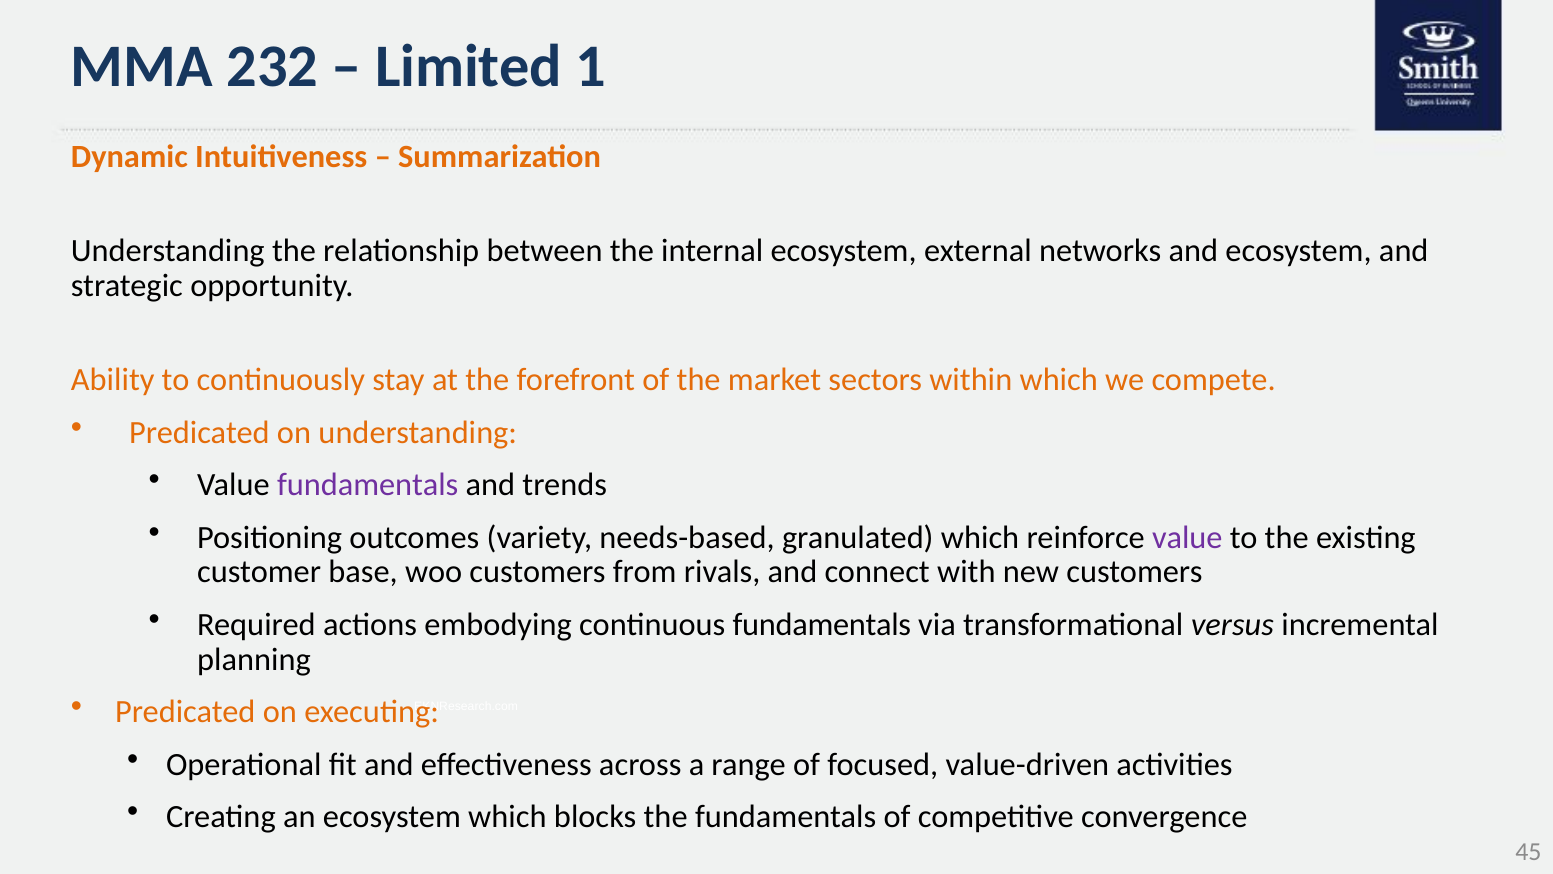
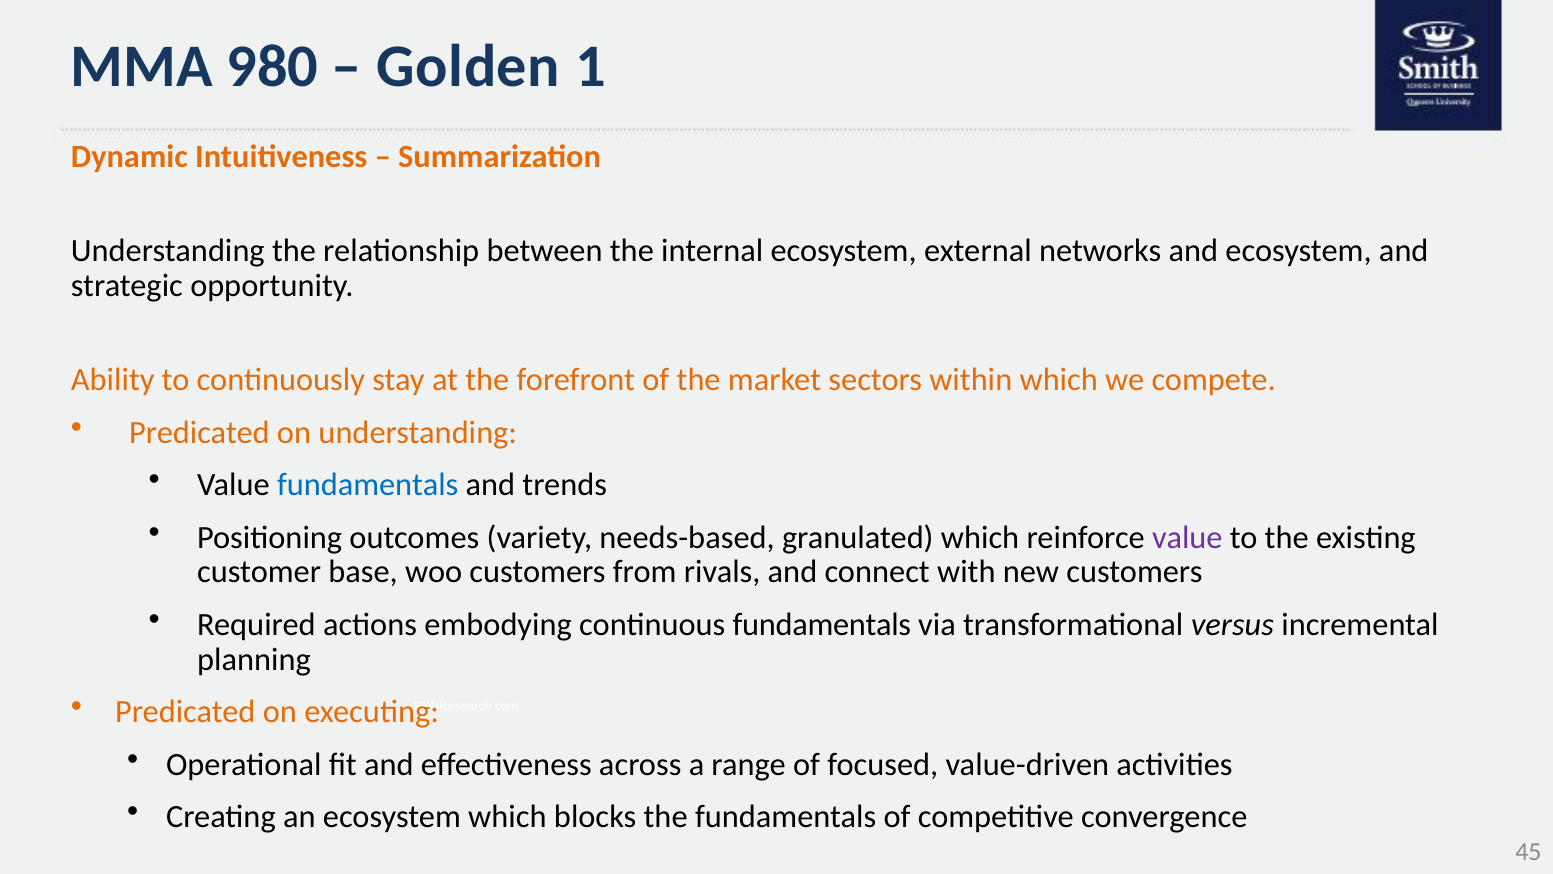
232: 232 -> 980
Limited: Limited -> Golden
fundamentals at (368, 485) colour: purple -> blue
